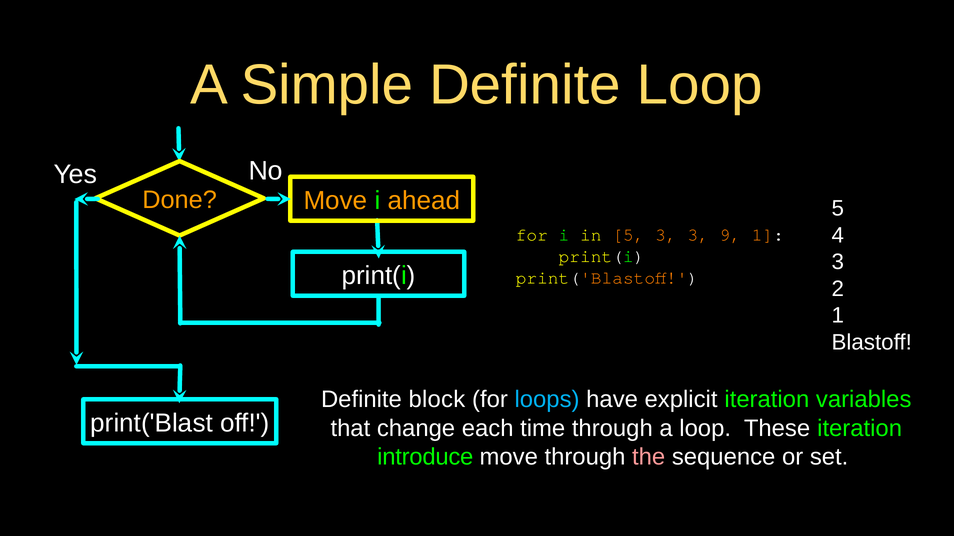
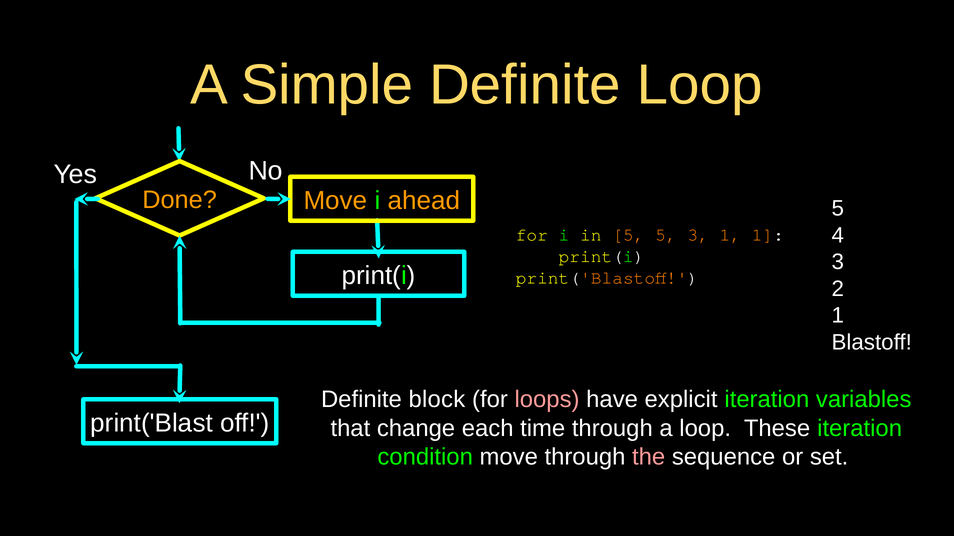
5 3: 3 -> 5
3 9: 9 -> 1
loops colour: light blue -> pink
introduce: introduce -> condition
